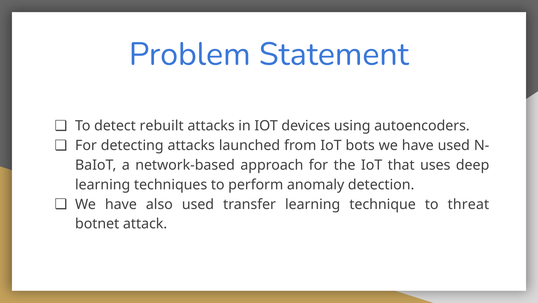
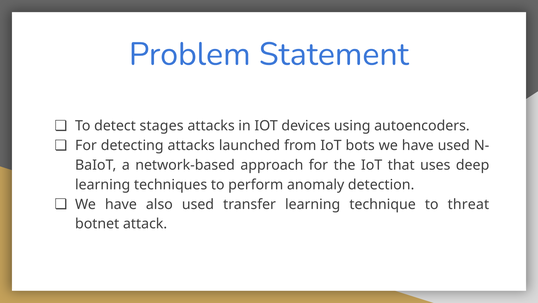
rebuilt: rebuilt -> stages
